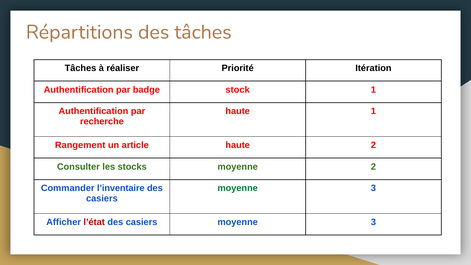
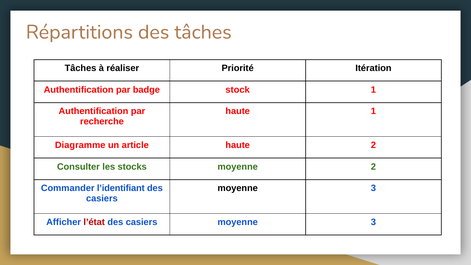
Rangement: Rangement -> Diagramme
l’inventaire: l’inventaire -> l’identifiant
moyenne at (238, 188) colour: green -> black
